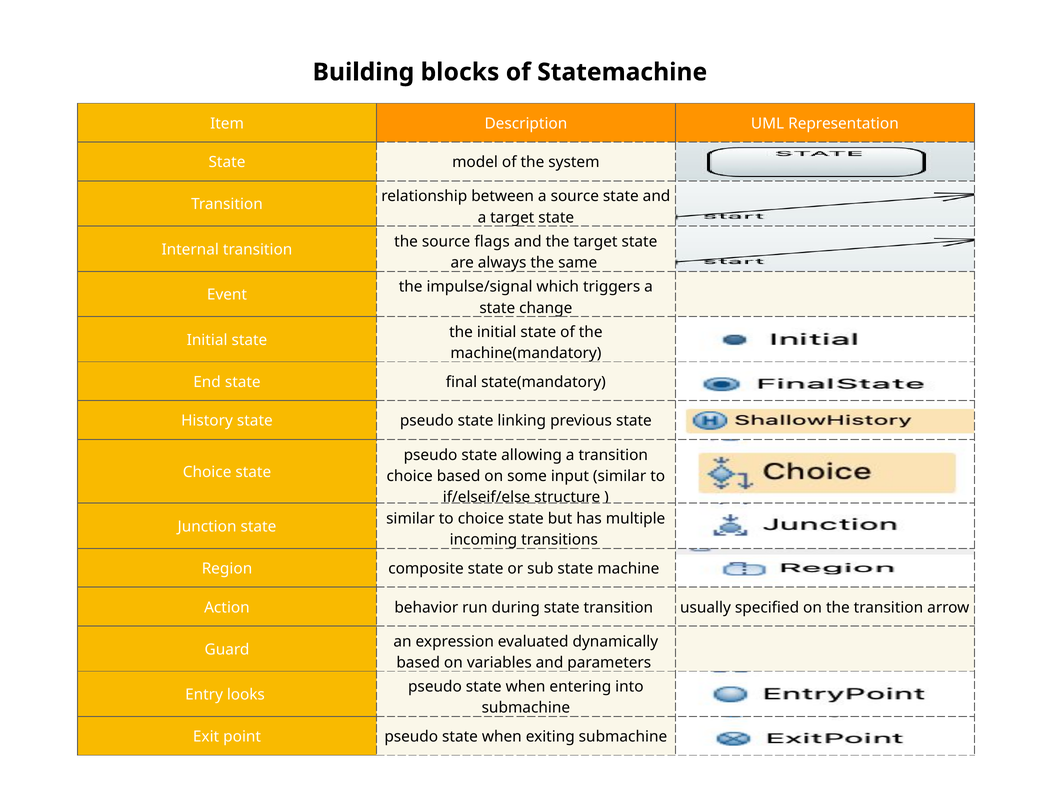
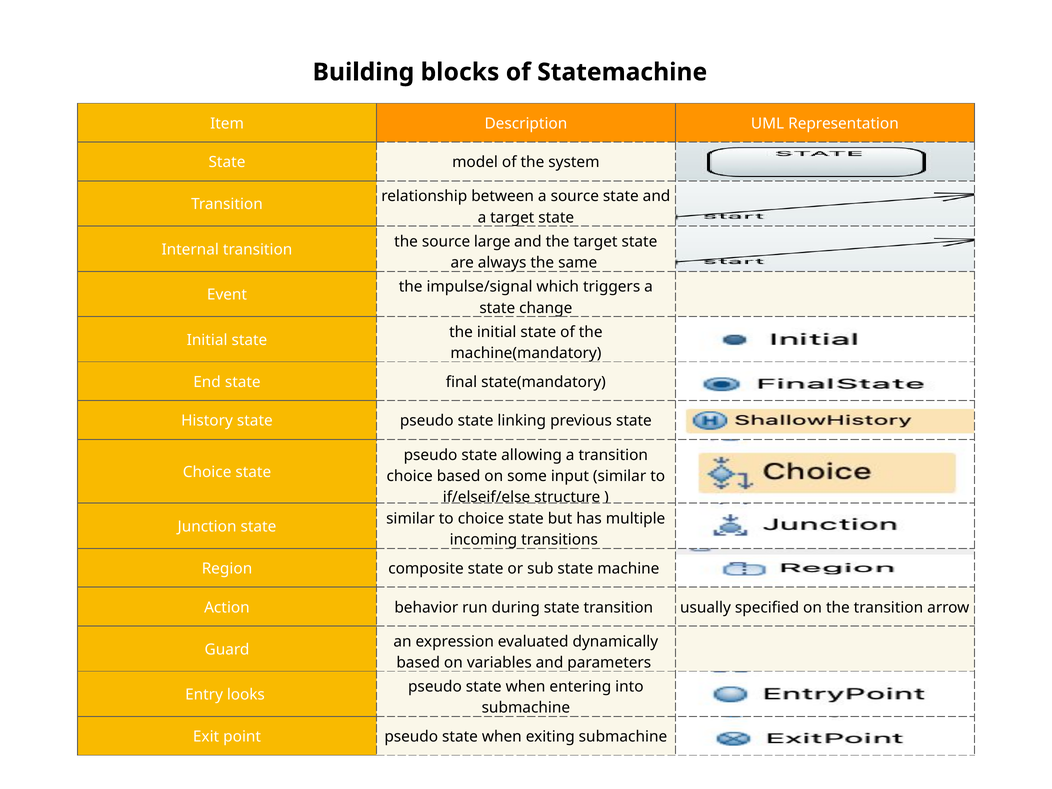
flags: flags -> large
